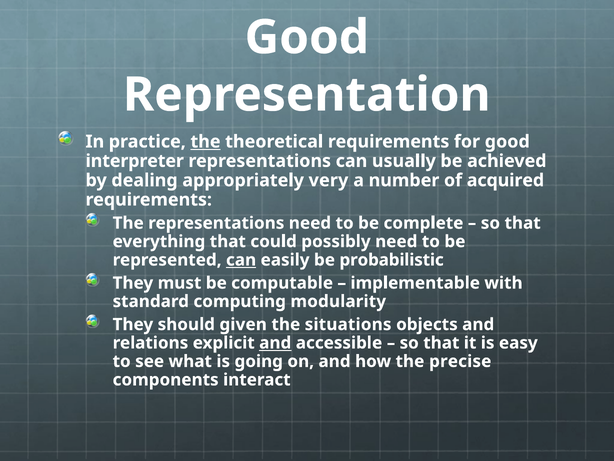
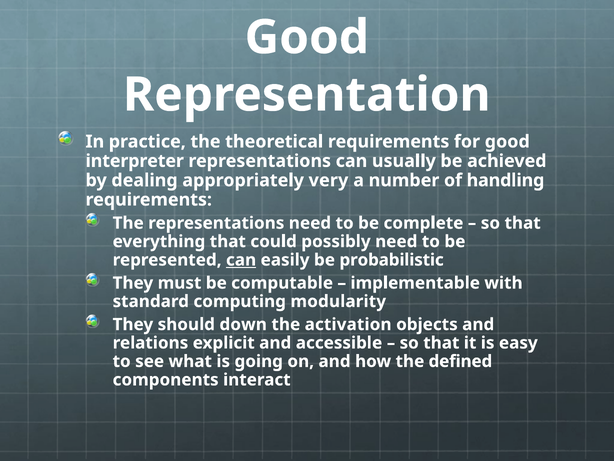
the at (206, 141) underline: present -> none
acquired: acquired -> handling
given: given -> down
situations: situations -> activation
and at (275, 343) underline: present -> none
precise: precise -> defined
